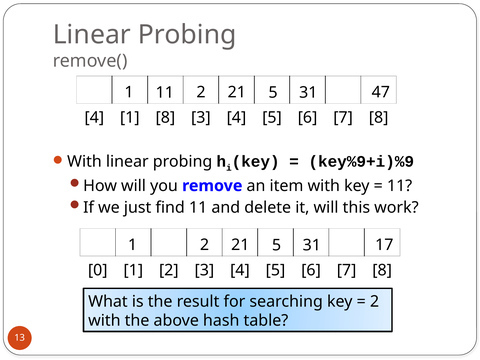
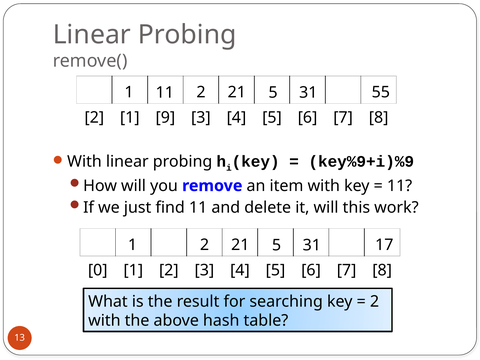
47: 47 -> 55
4 at (94, 118): 4 -> 2
1 8: 8 -> 9
